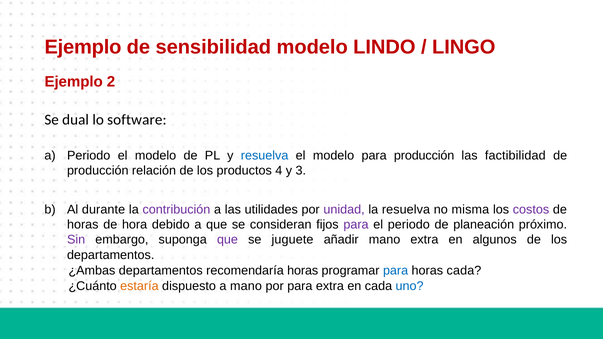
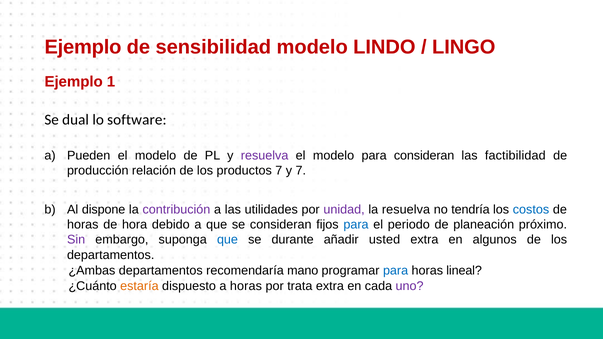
2: 2 -> 1
a Periodo: Periodo -> Pueden
resuelva at (265, 156) colour: blue -> purple
para producción: producción -> consideran
productos 4: 4 -> 7
y 3: 3 -> 7
durante: durante -> dispone
misma: misma -> tendría
costos colour: purple -> blue
para at (356, 225) colour: purple -> blue
que at (227, 240) colour: purple -> blue
juguete: juguete -> durante
añadir mano: mano -> usted
recomendaría horas: horas -> mano
horas cada: cada -> lineal
a mano: mano -> horas
por para: para -> trata
uno colour: blue -> purple
